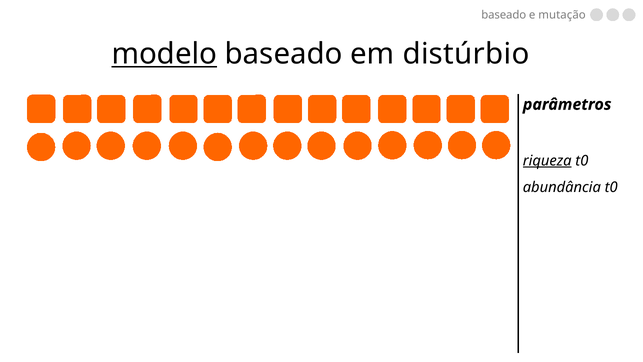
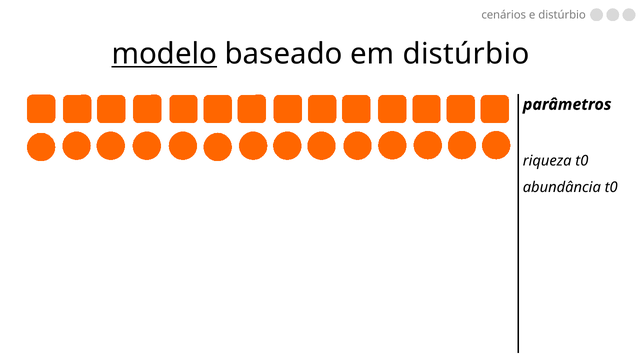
baseado at (504, 15): baseado -> cenários
e mutação: mutação -> distúrbio
riqueza underline: present -> none
